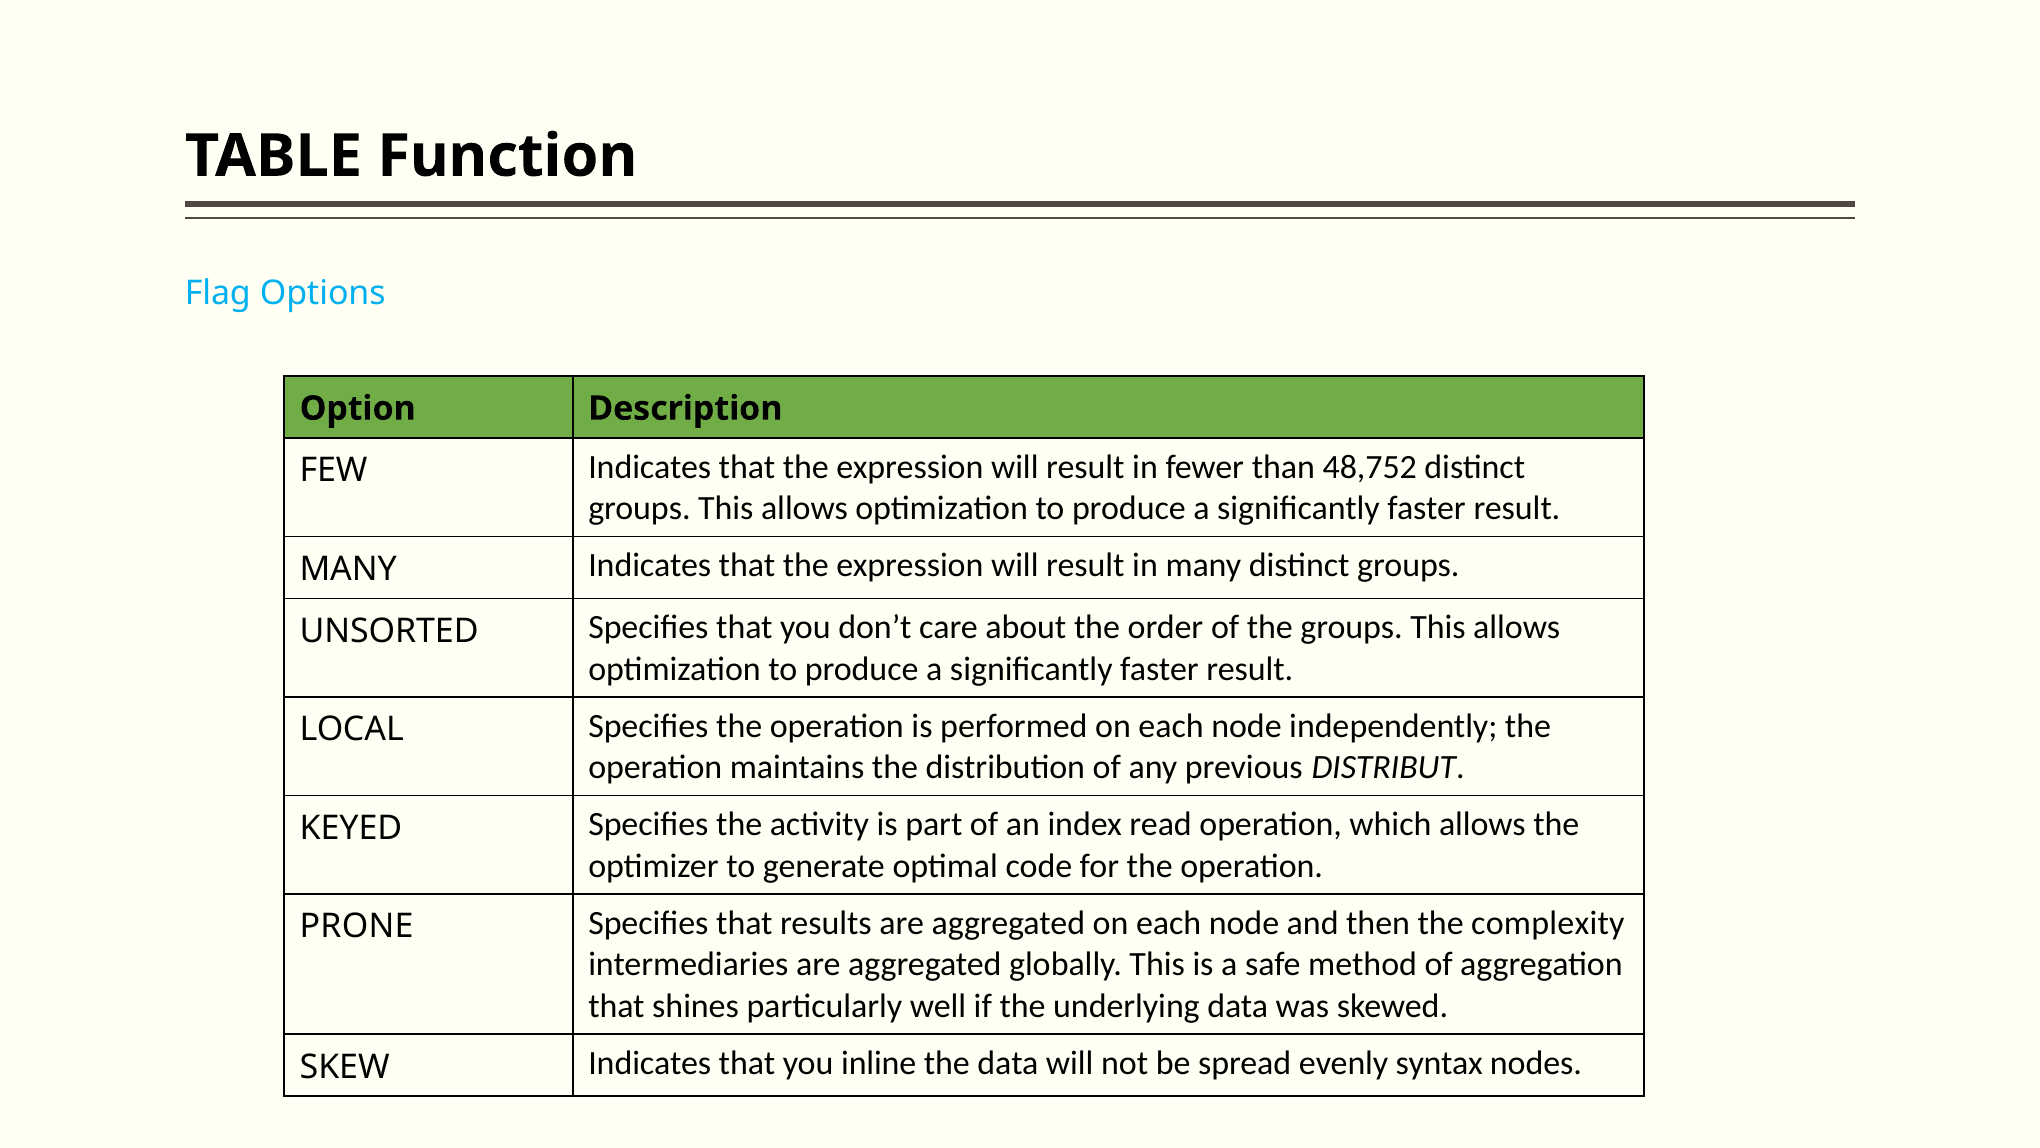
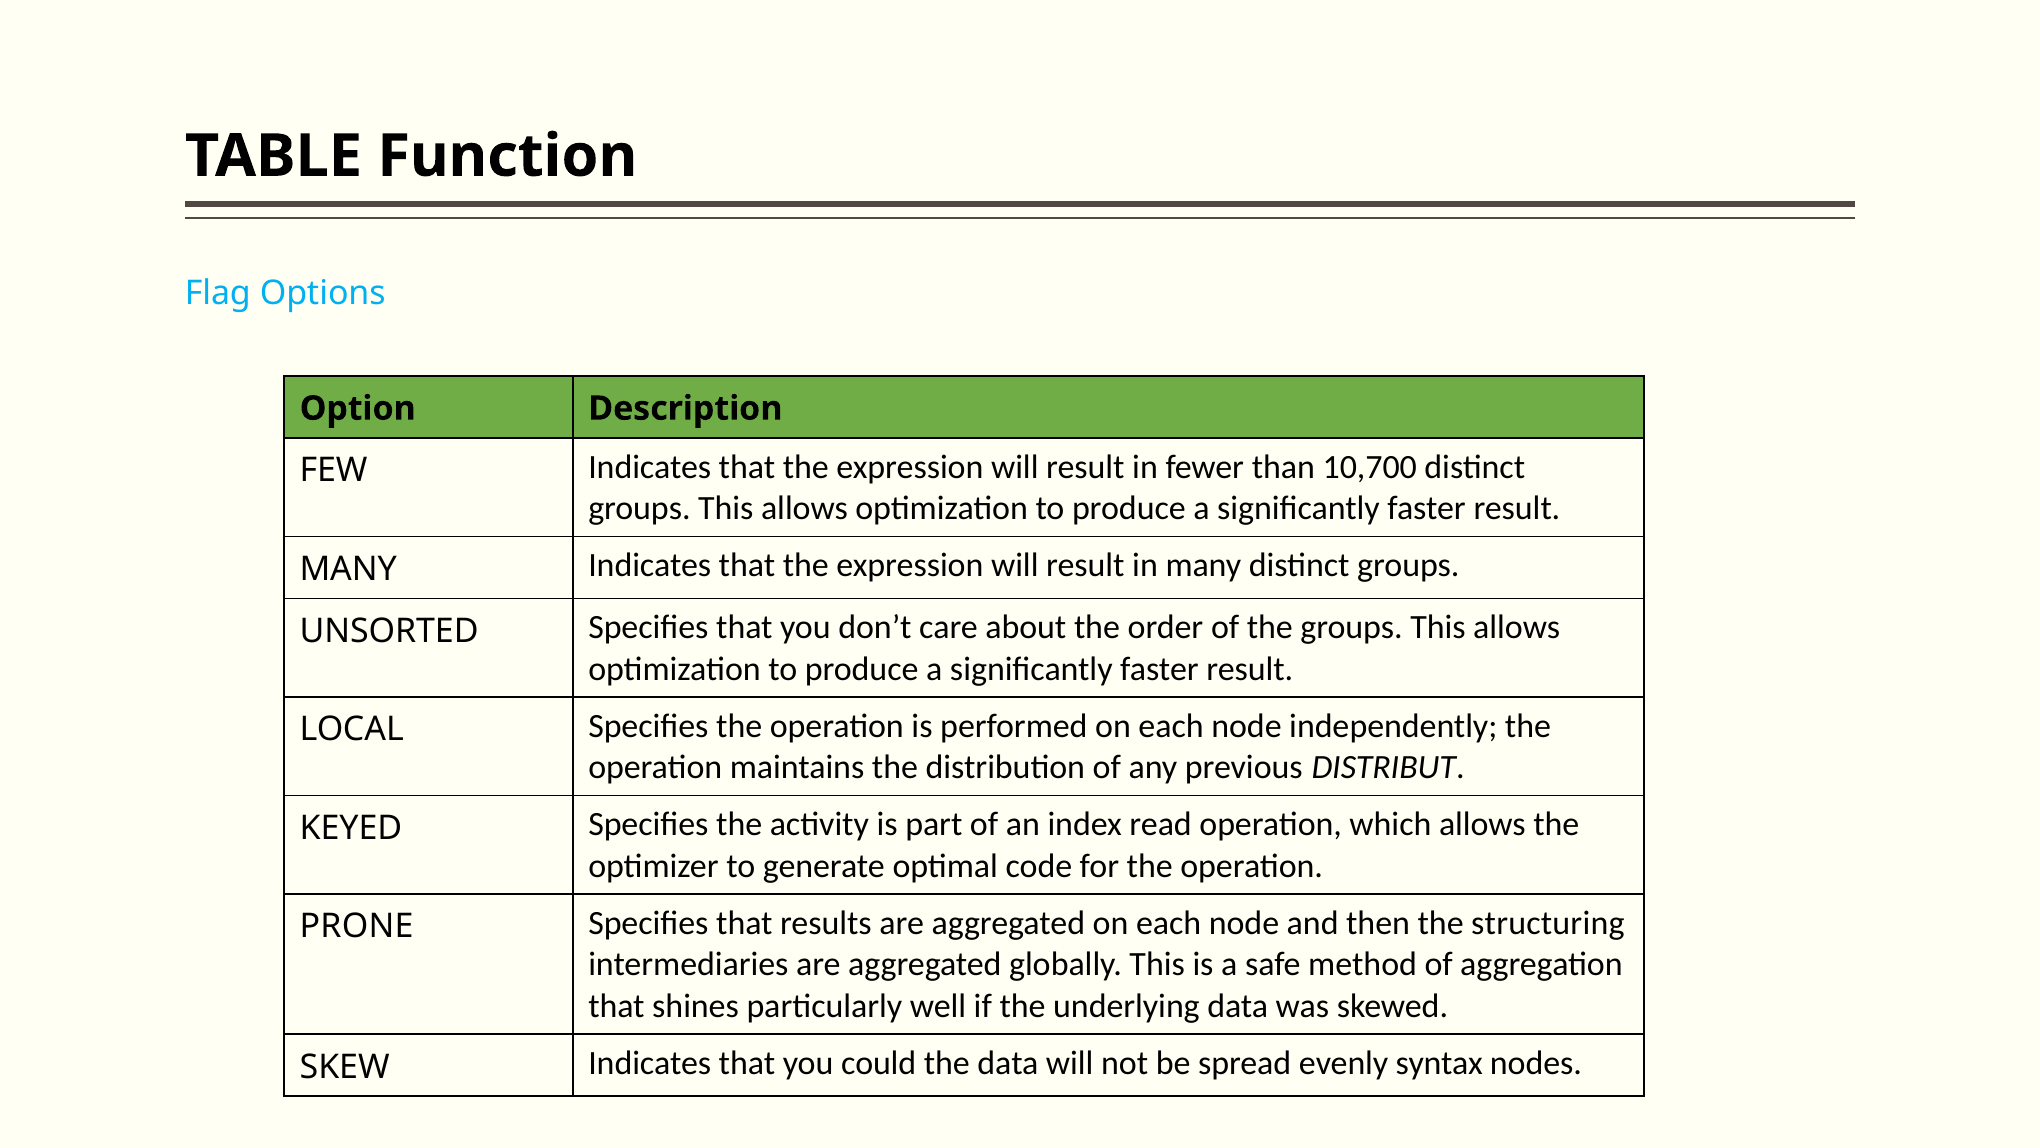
48,752: 48,752 -> 10,700
complexity: complexity -> structuring
inline: inline -> could
